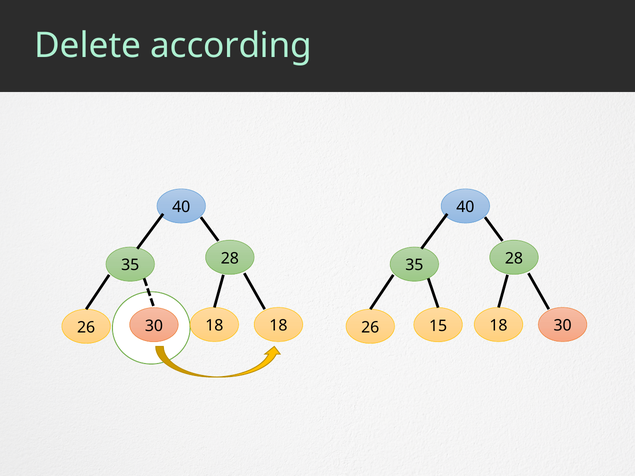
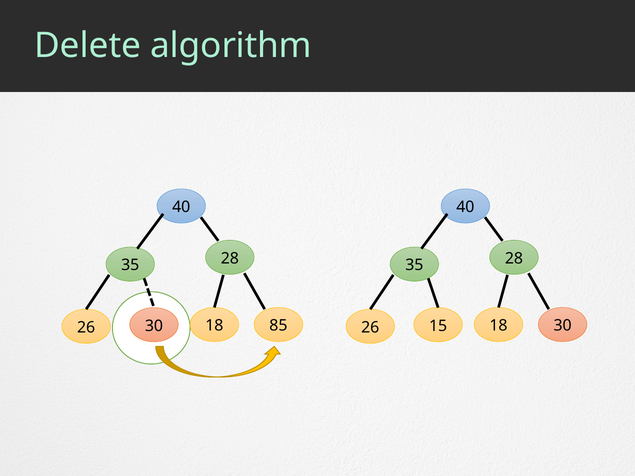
according: according -> algorithm
18 18: 18 -> 85
